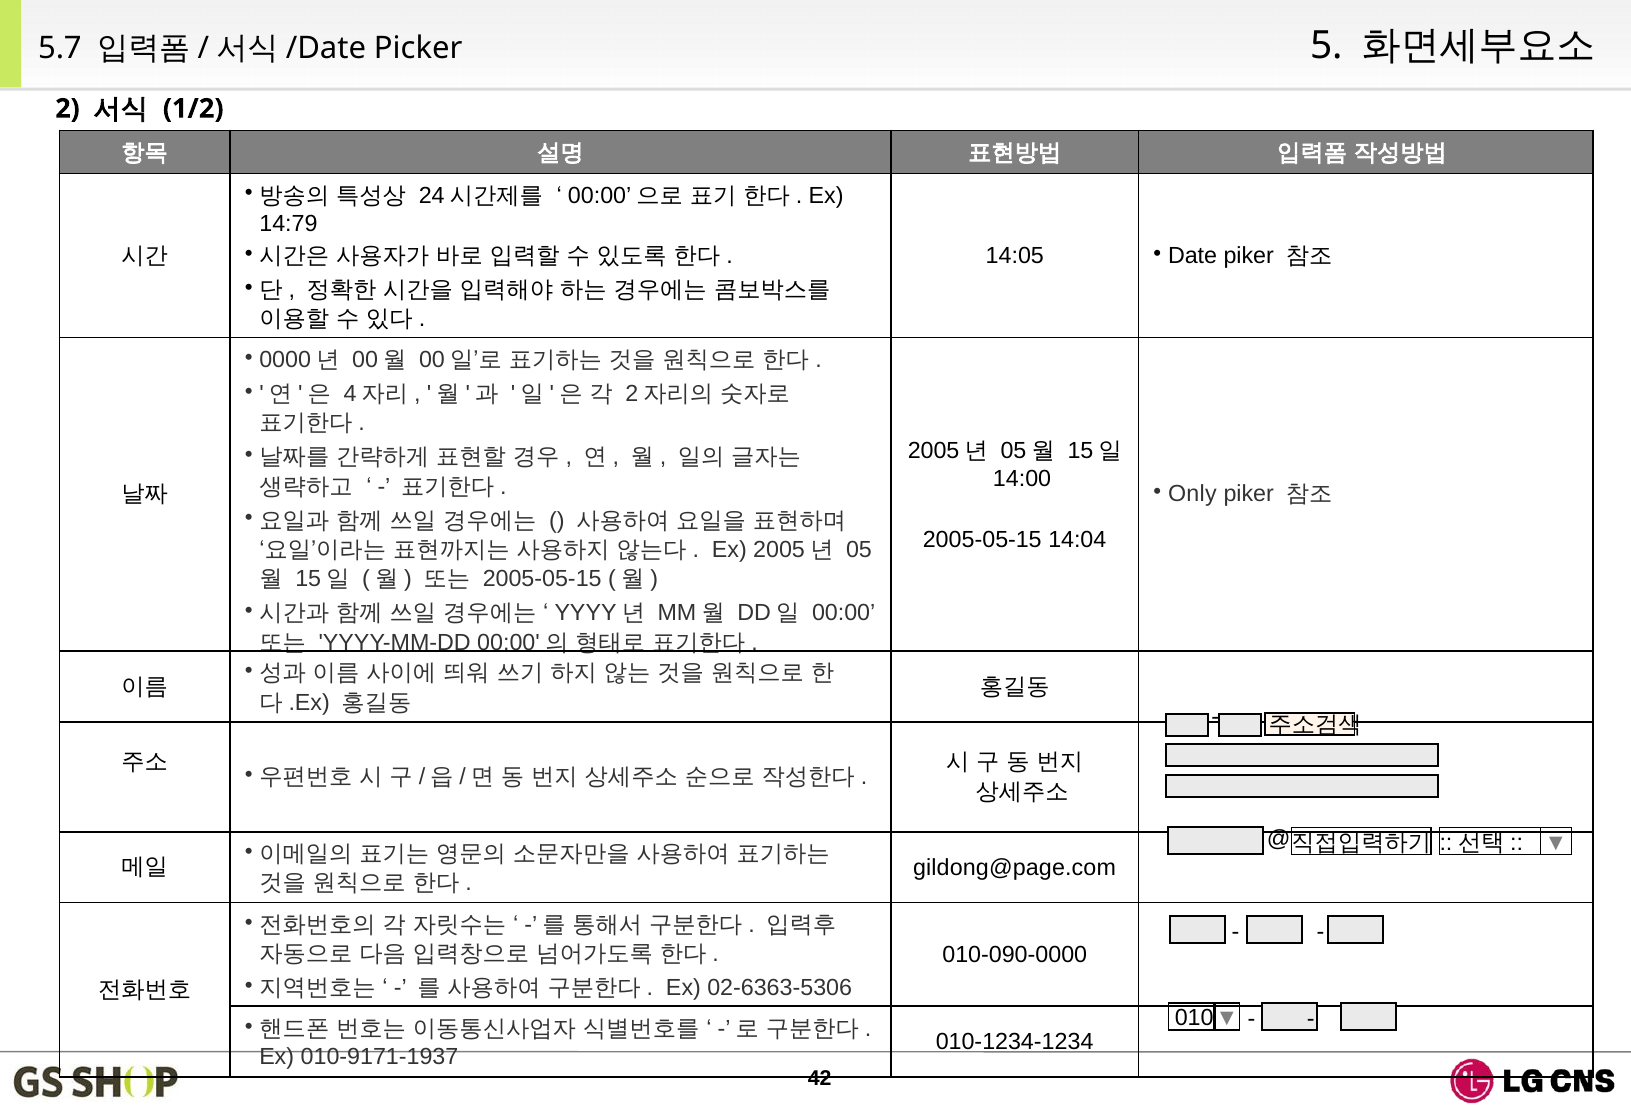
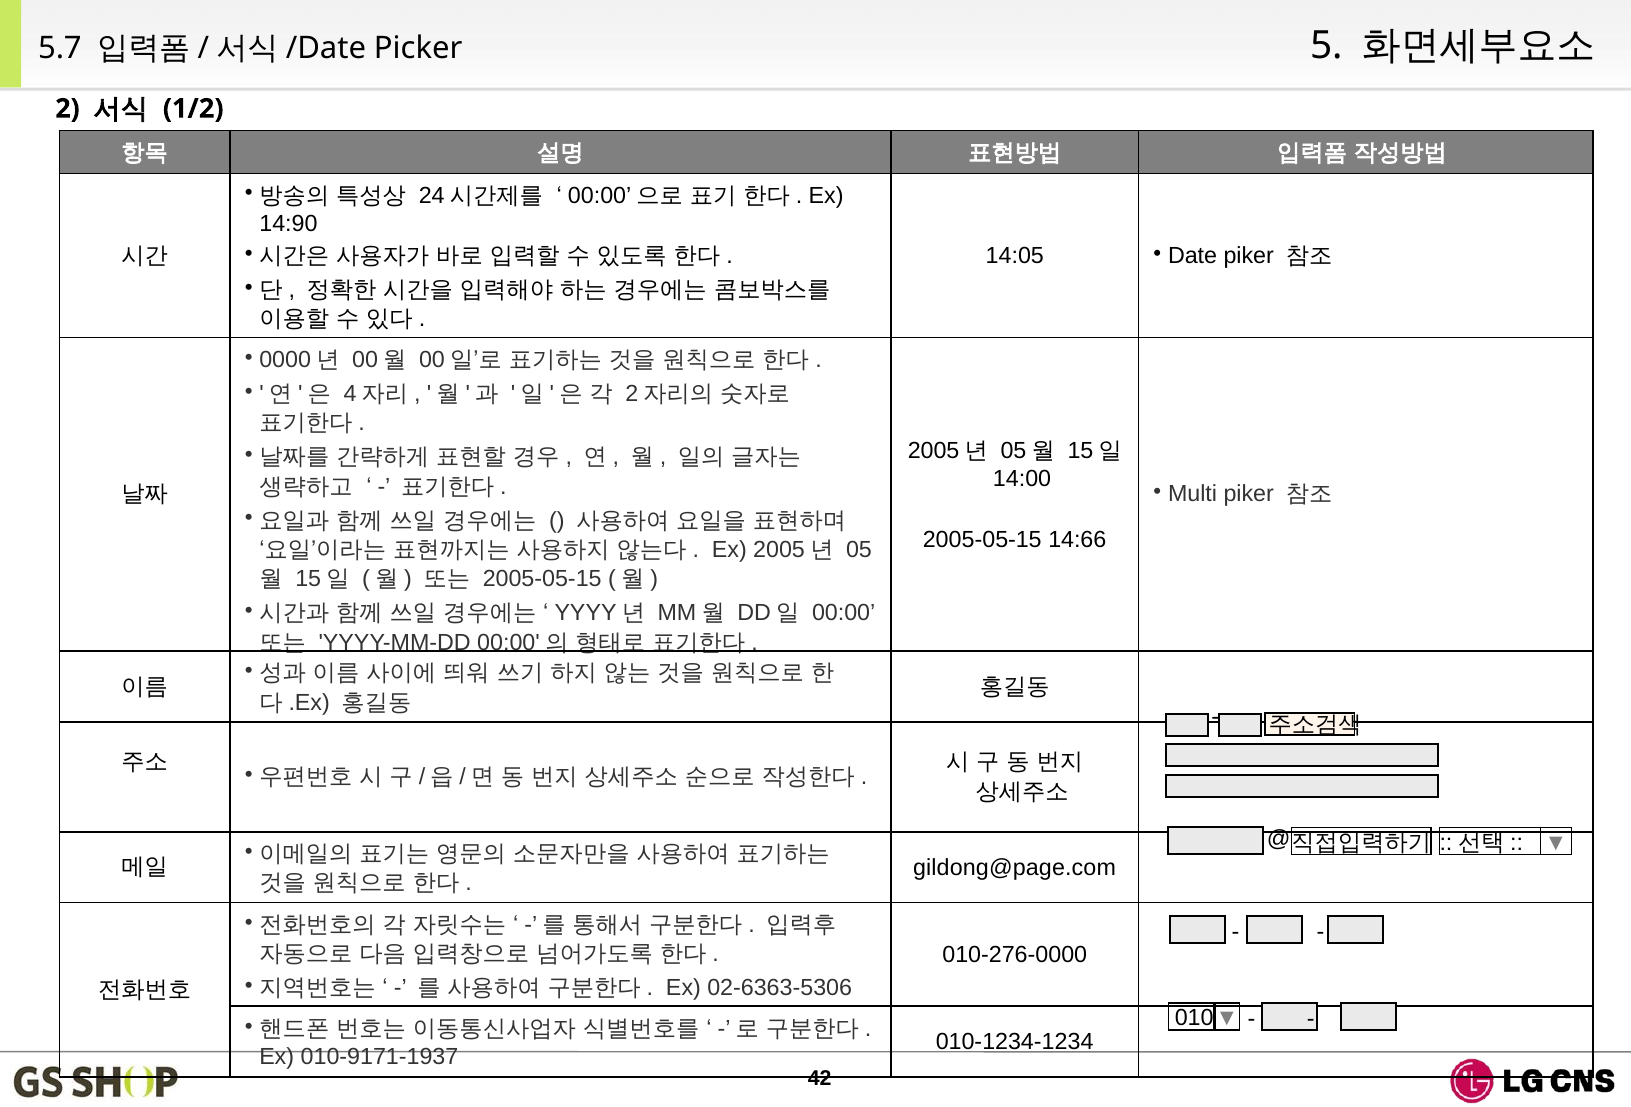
14:79: 14:79 -> 14:90
Only: Only -> Multi
14:04: 14:04 -> 14:66
010-090-0000: 010-090-0000 -> 010-276-0000
